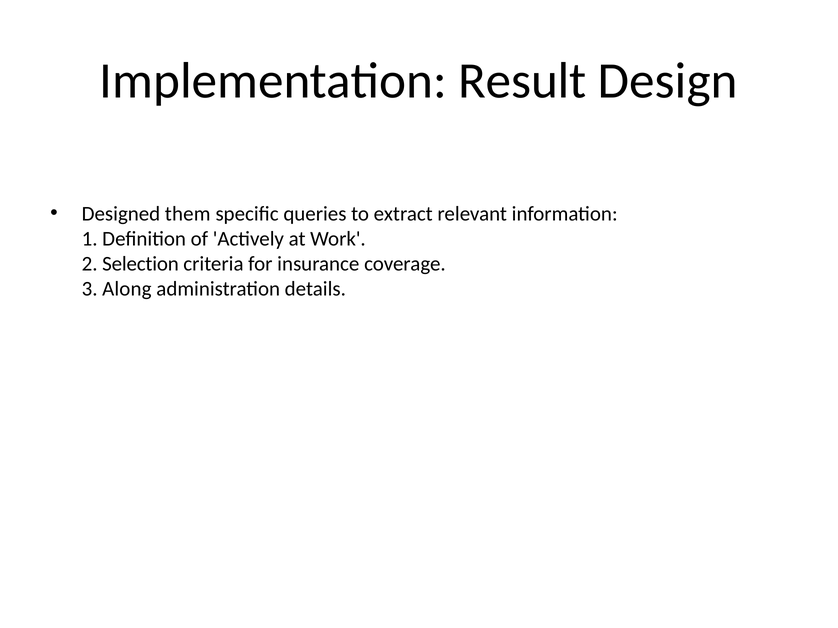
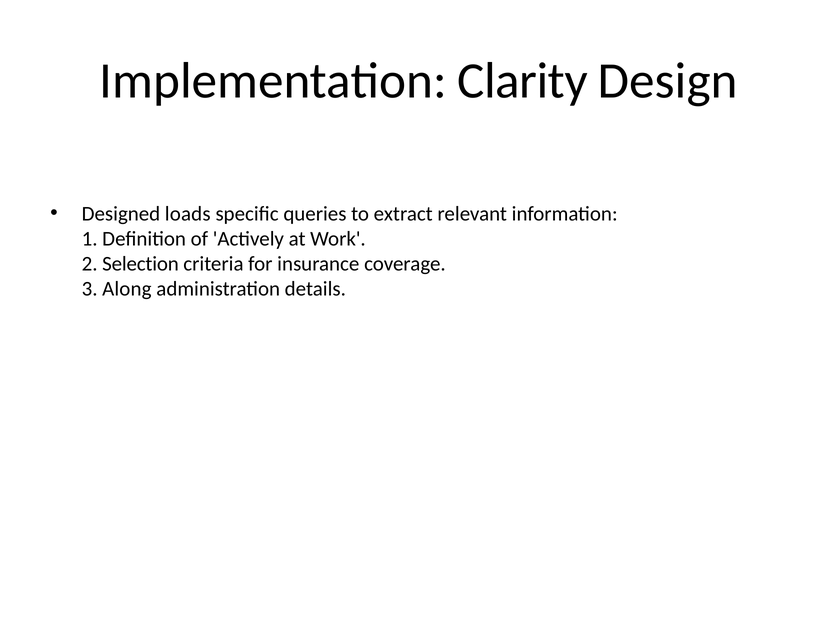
Result: Result -> Clarity
them: them -> loads
